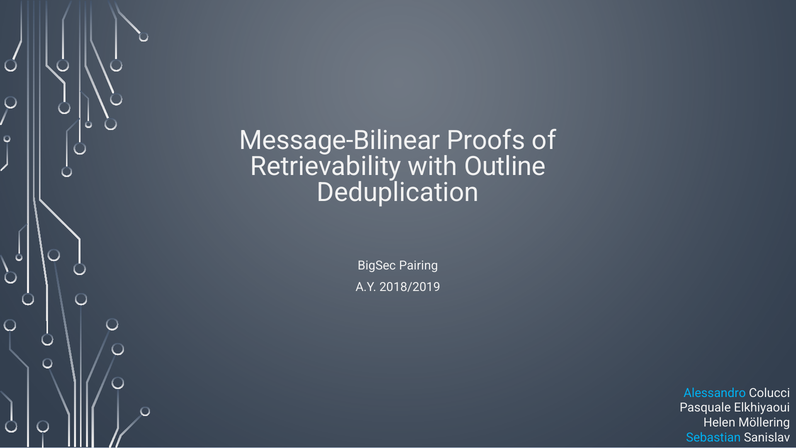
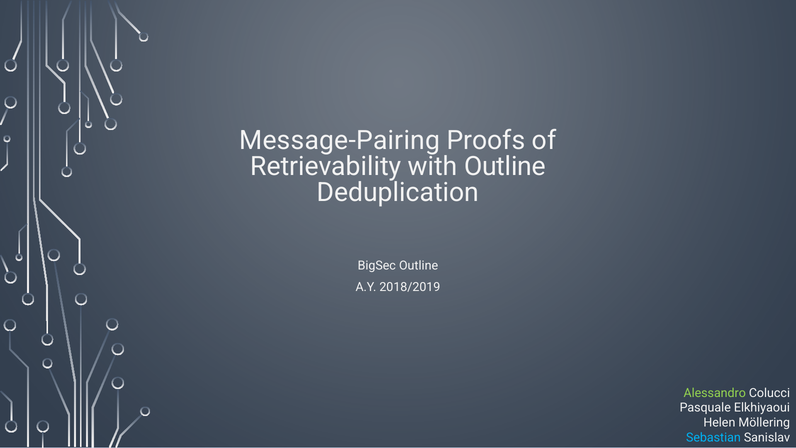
Message-Bilinear: Message-Bilinear -> Message-Pairing
BigSec Pairing: Pairing -> Outline
Alessandro colour: light blue -> light green
